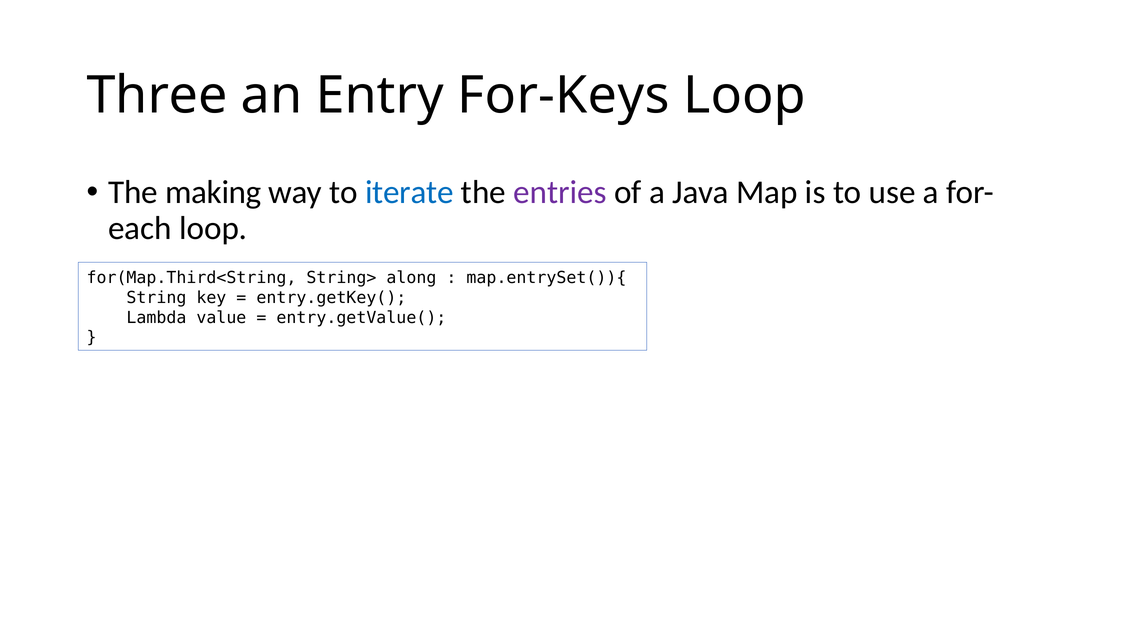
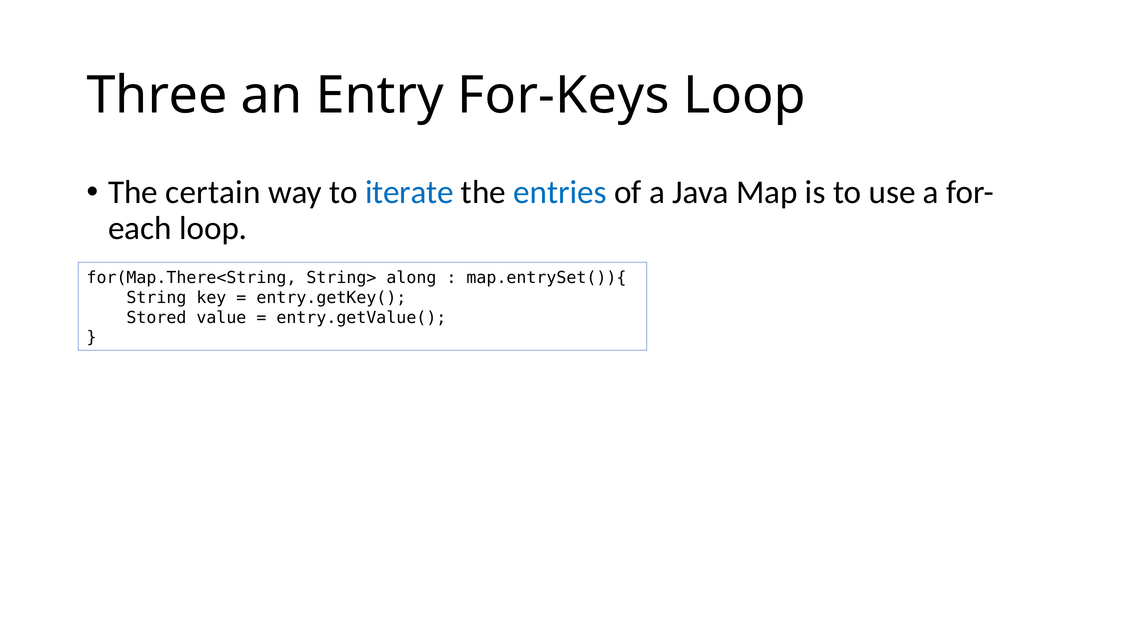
making: making -> certain
entries colour: purple -> blue
for(Map.Third<String: for(Map.Third<String -> for(Map.There<String
Lambda: Lambda -> Stored
